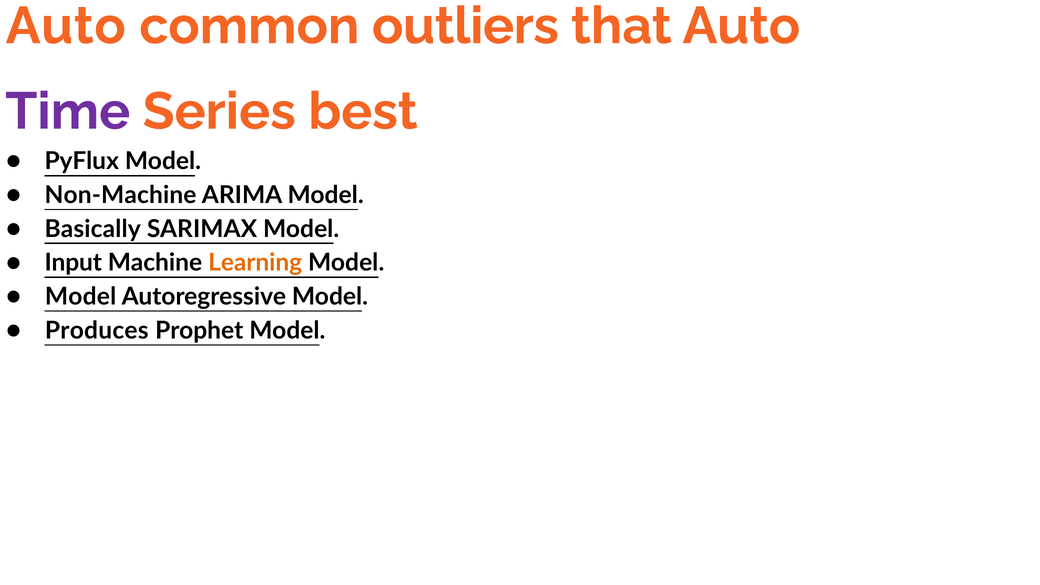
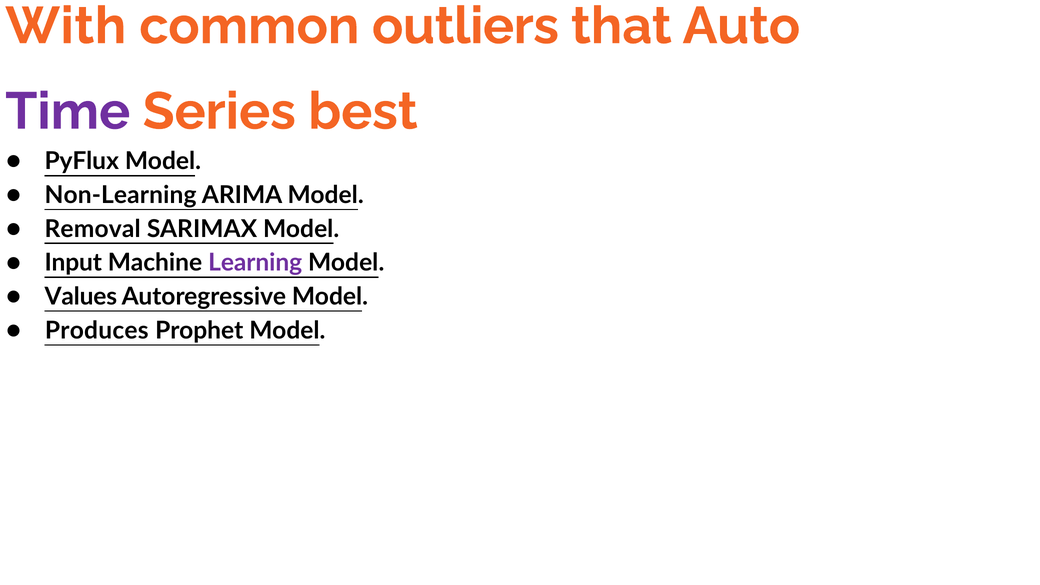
Auto at (66, 26): Auto -> With
Non-Machine: Non-Machine -> Non-Learning
Basically: Basically -> Removal
Learning colour: orange -> purple
Model at (81, 297): Model -> Values
